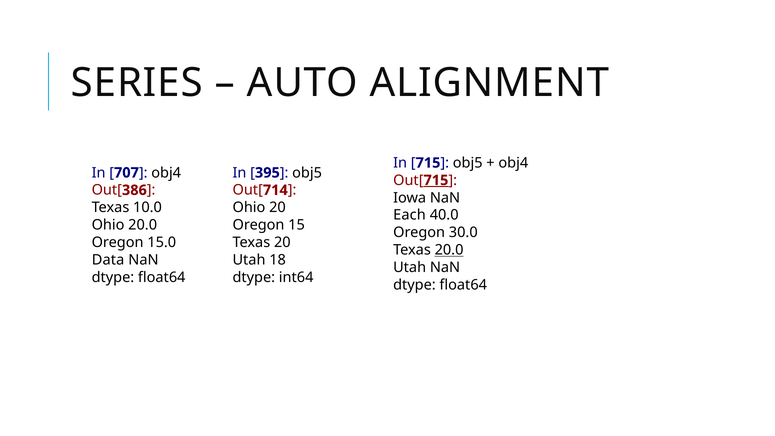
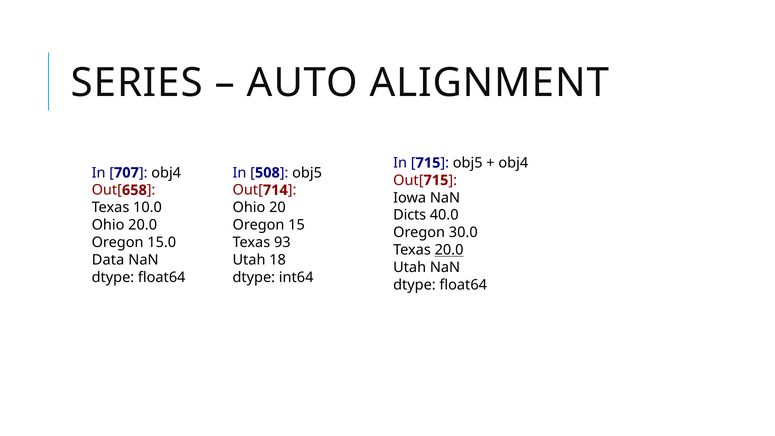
395: 395 -> 508
715 at (436, 180) underline: present -> none
386: 386 -> 658
Each: Each -> Dicts
Texas 20: 20 -> 93
